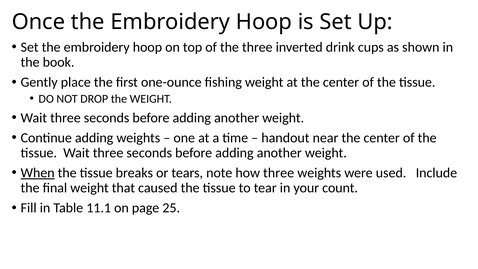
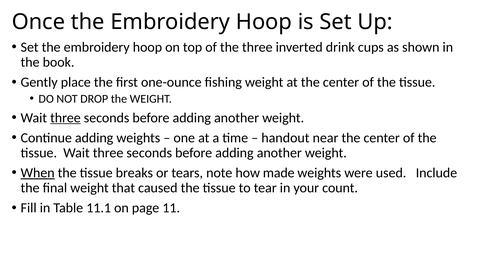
three at (65, 118) underline: none -> present
how three: three -> made
25: 25 -> 11
